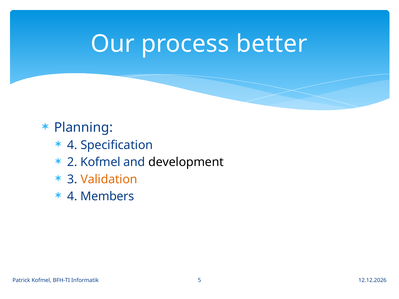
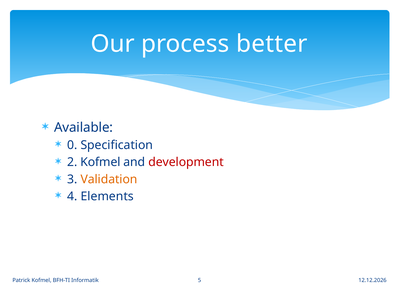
Planning: Planning -> Available
4 at (72, 145): 4 -> 0
development colour: black -> red
Members: Members -> Elements
